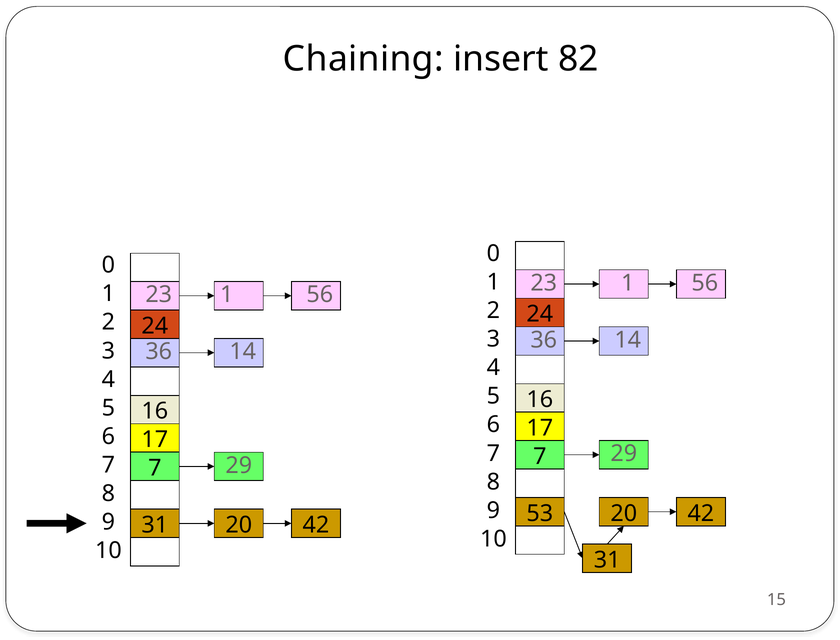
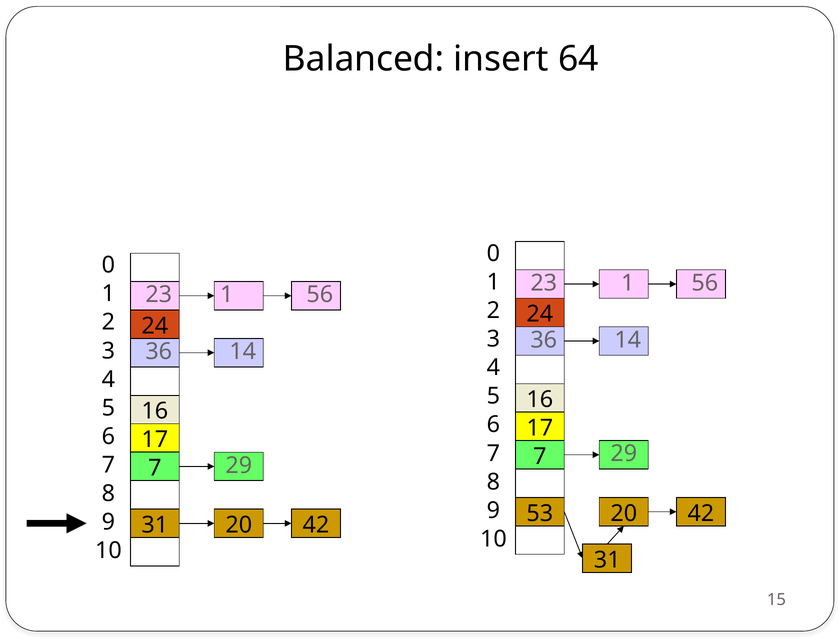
Chaining: Chaining -> Balanced
82: 82 -> 64
